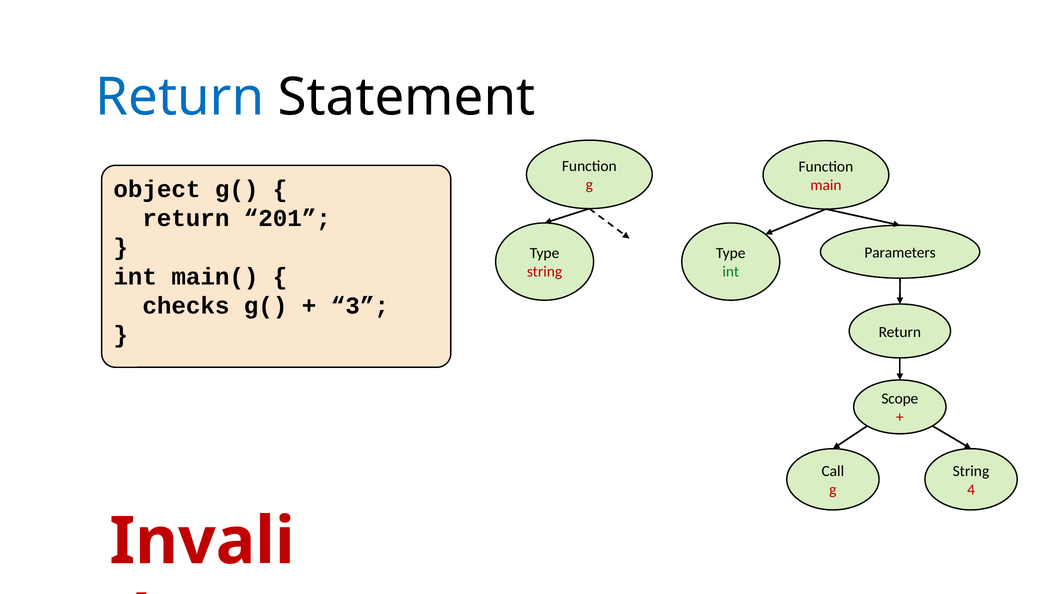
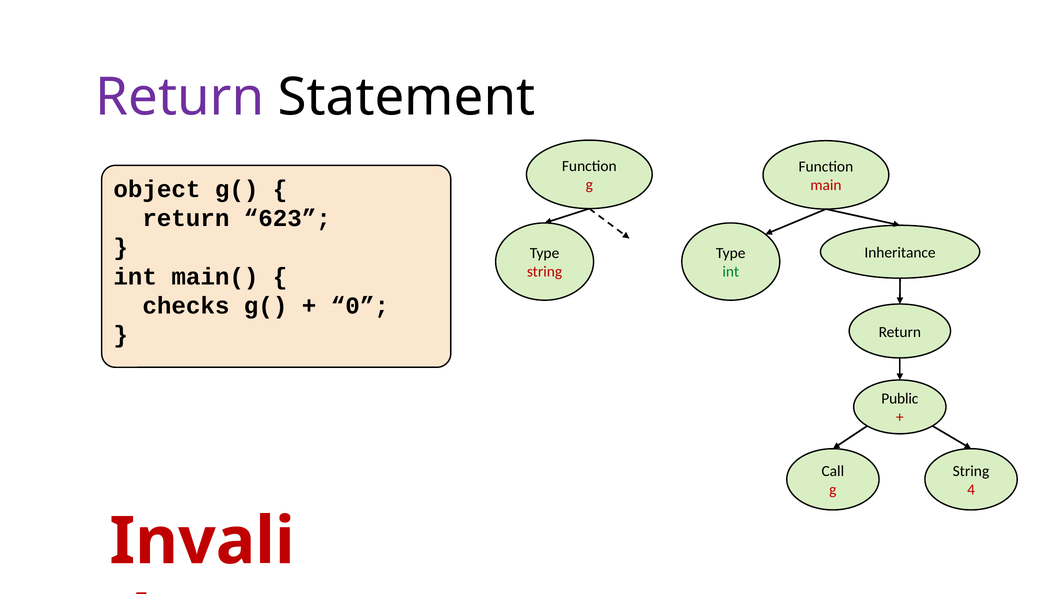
Return at (180, 97) colour: blue -> purple
201: 201 -> 623
Parameters: Parameters -> Inheritance
3: 3 -> 0
Scope: Scope -> Public
